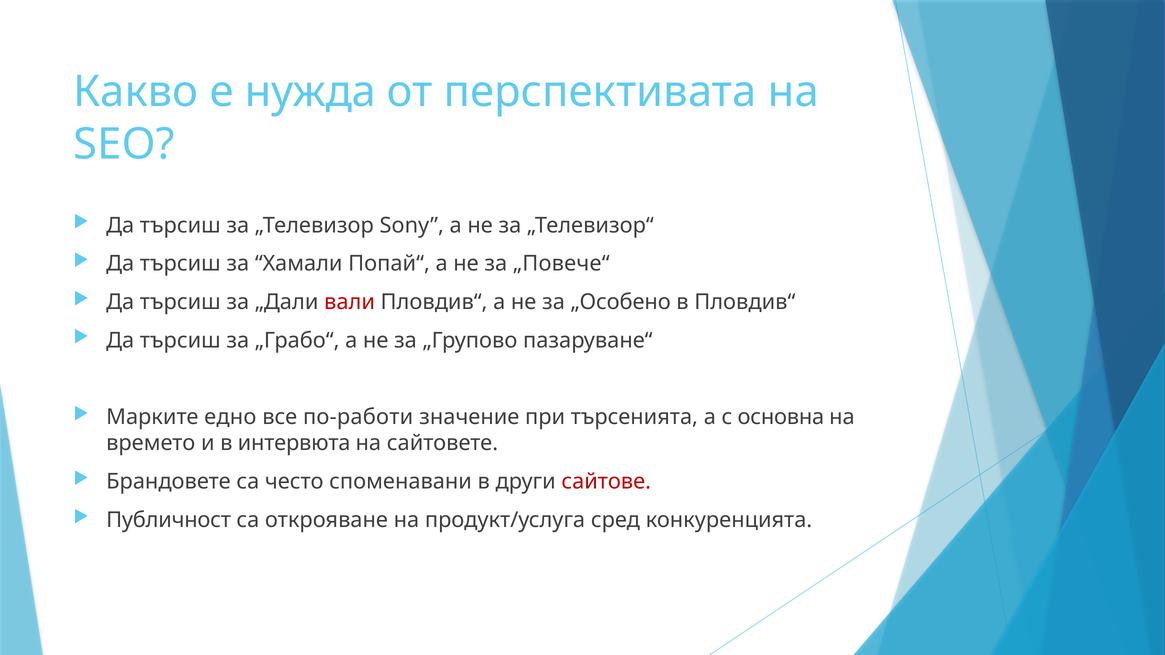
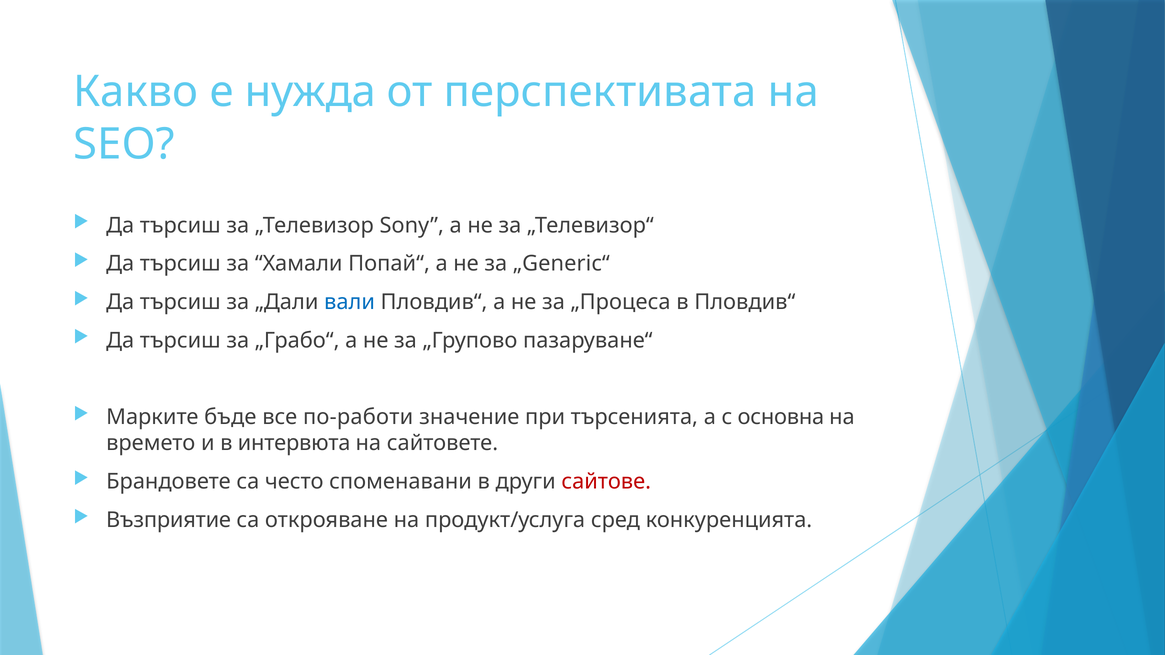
„Повече“: „Повече“ -> „Generic“
вали colour: red -> blue
„Особено: „Особено -> „Процеса
едно: едно -> бъде
Публичност: Публичност -> Възприятие
